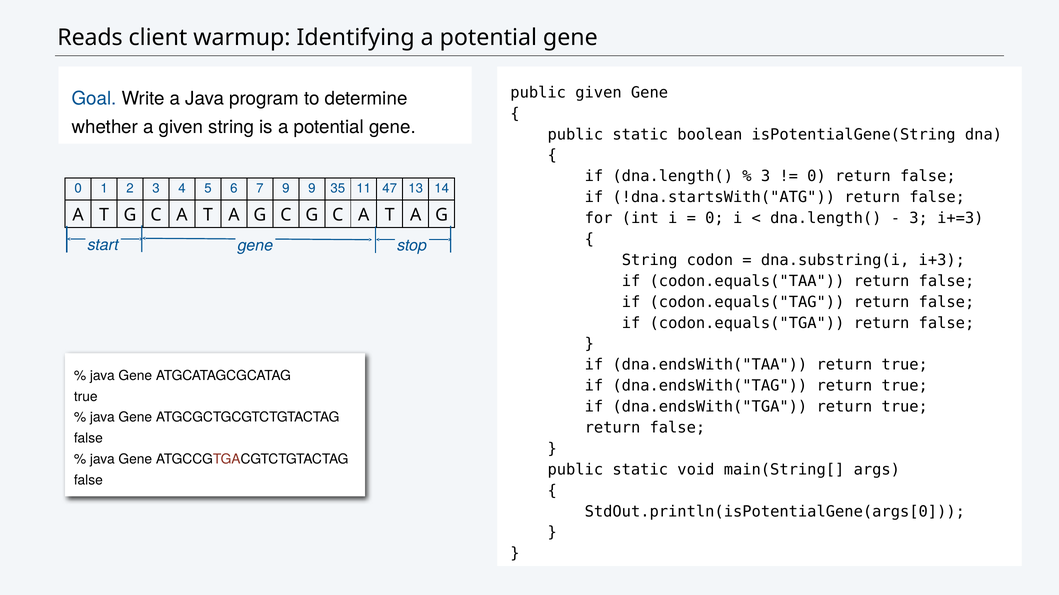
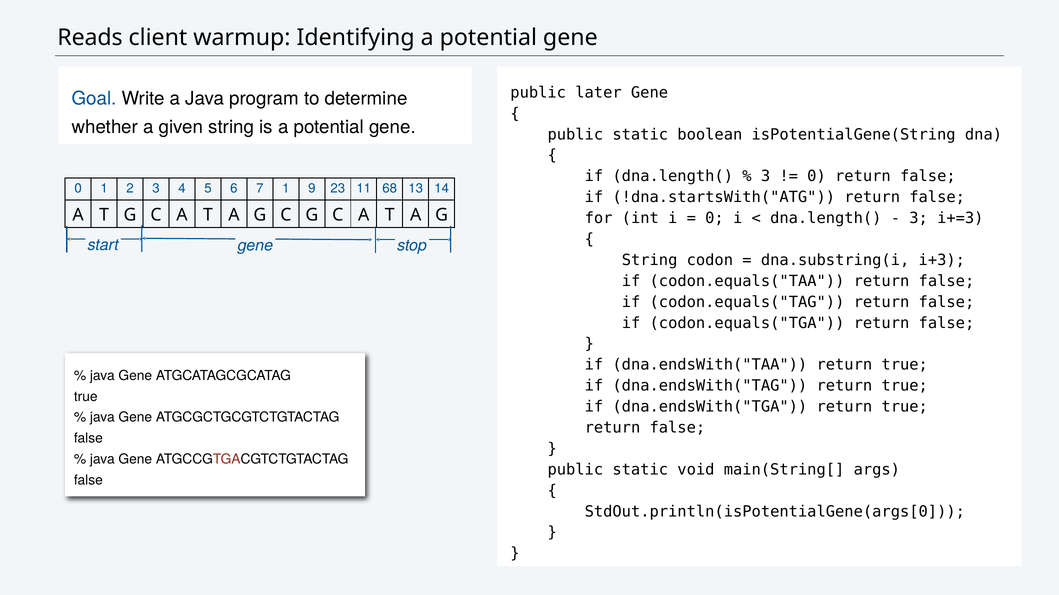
public given: given -> later
7 9: 9 -> 1
35: 35 -> 23
47: 47 -> 68
